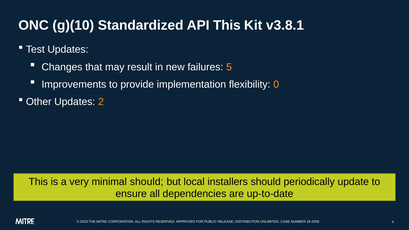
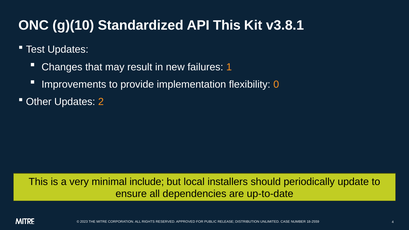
5: 5 -> 1
minimal should: should -> include
